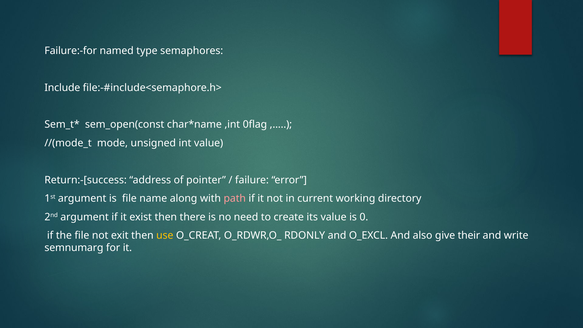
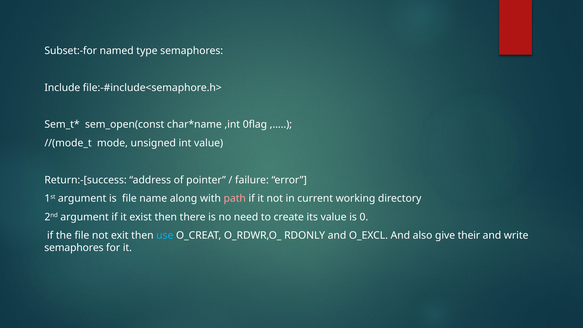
Failure:-for: Failure:-for -> Subset:-for
use colour: yellow -> light blue
semnumarg at (74, 248): semnumarg -> semaphores
